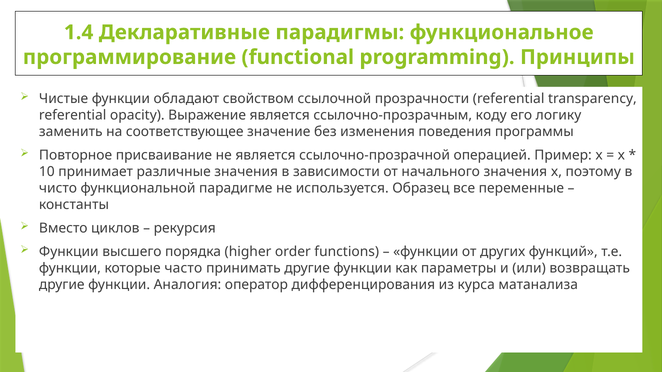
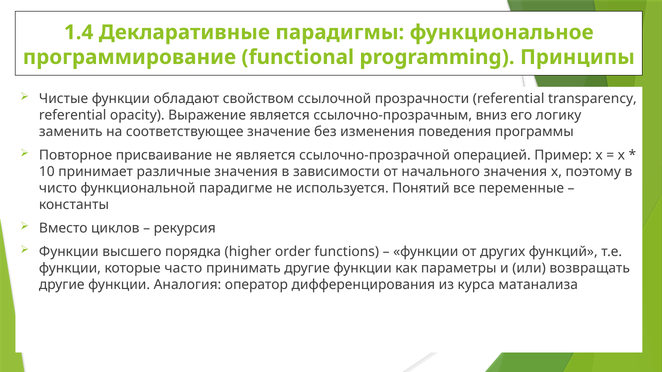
коду: коду -> вниз
Образец: Образец -> Понятий
